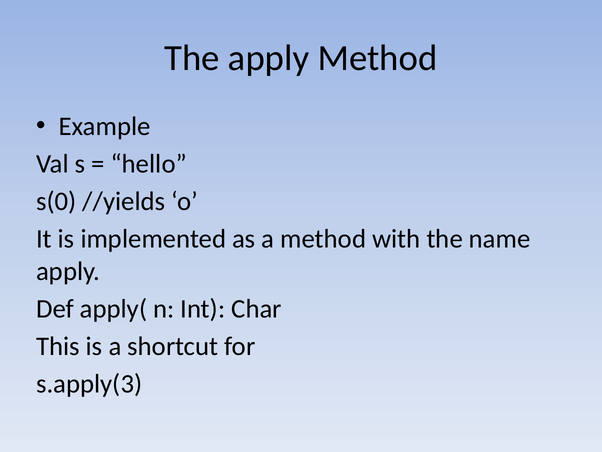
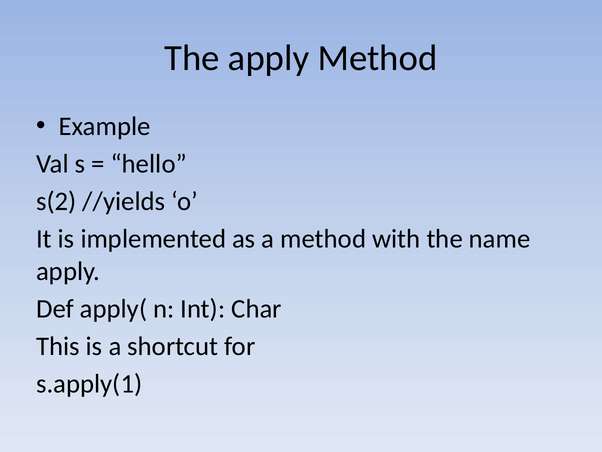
s(0: s(0 -> s(2
s.apply(3: s.apply(3 -> s.apply(1
